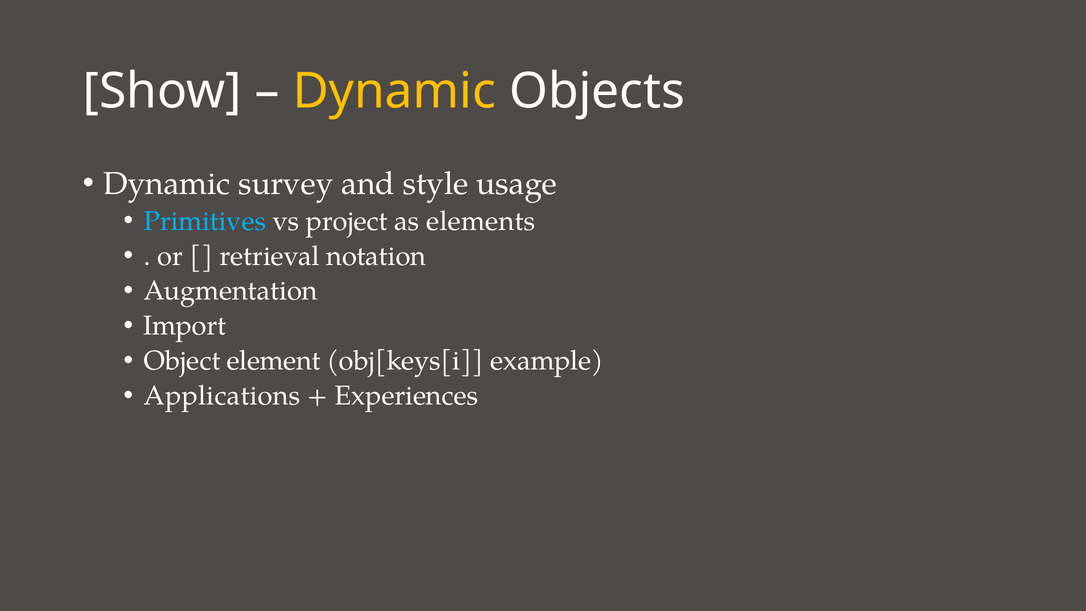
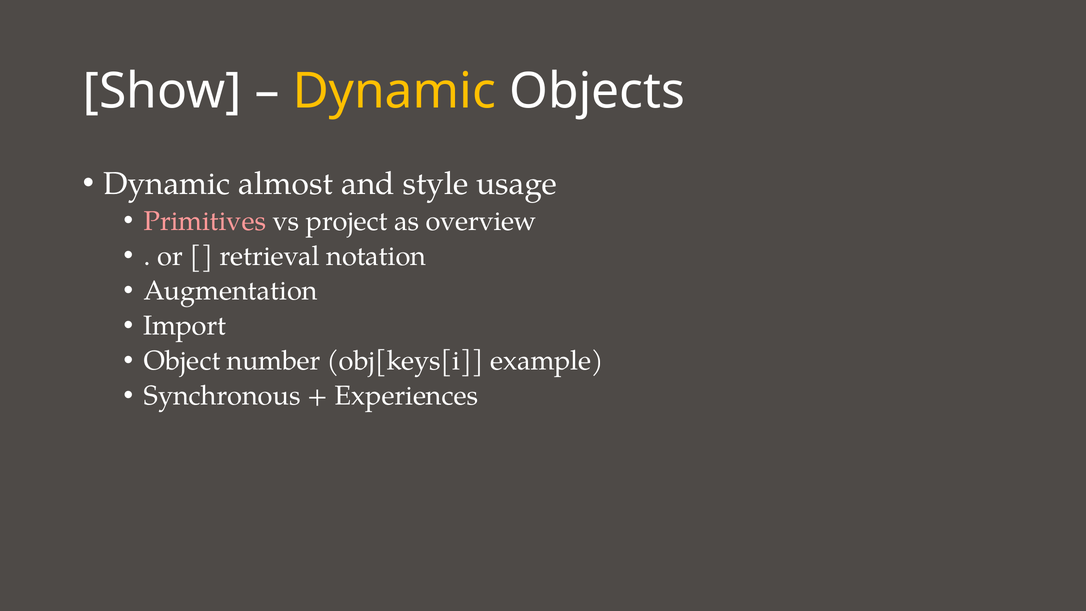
survey: survey -> almost
Primitives colour: light blue -> pink
elements: elements -> overview
element: element -> number
Applications: Applications -> Synchronous
